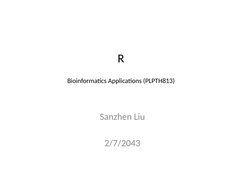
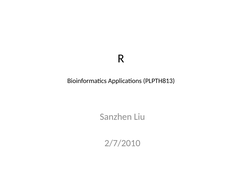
2/7/2043: 2/7/2043 -> 2/7/2010
